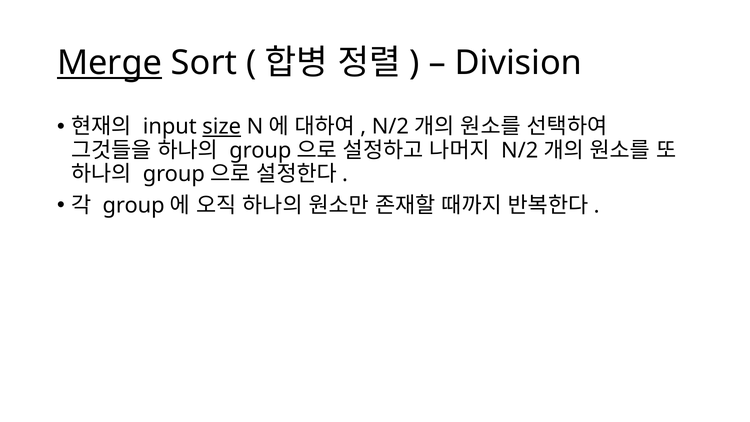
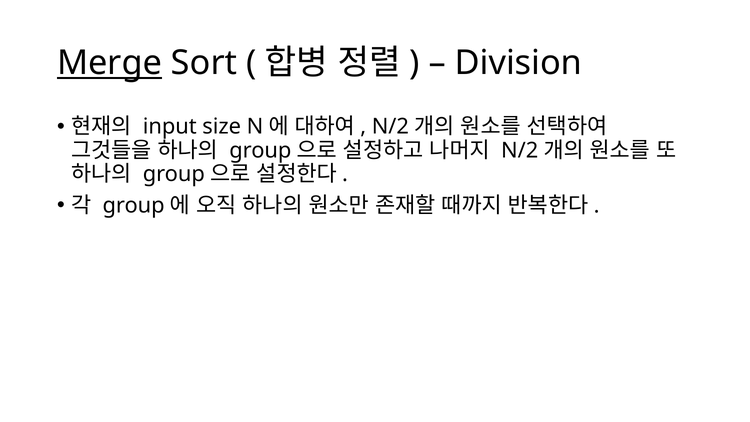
size underline: present -> none
